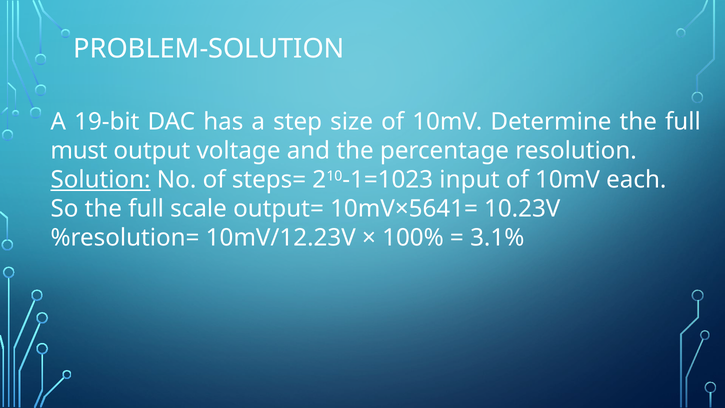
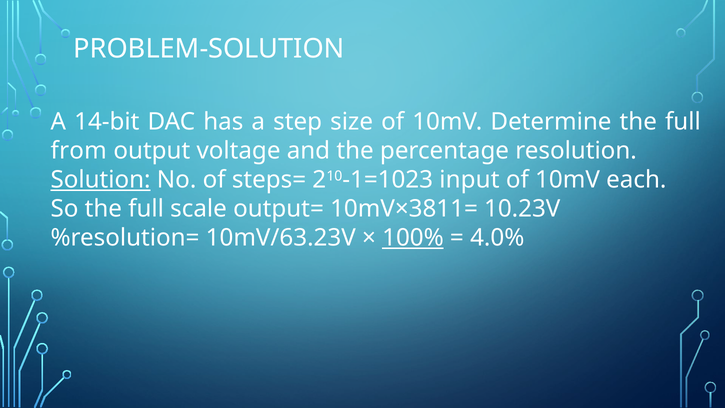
19-bit: 19-bit -> 14-bit
must: must -> from
10mV×5641=: 10mV×5641= -> 10mV×3811=
10mV/12.23V: 10mV/12.23V -> 10mV/63.23V
100% underline: none -> present
3.1%: 3.1% -> 4.0%
